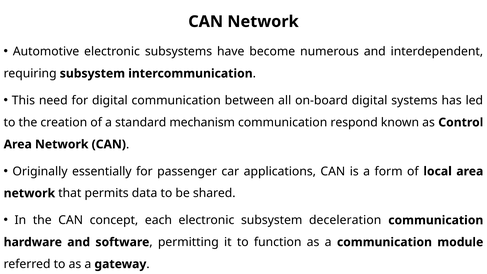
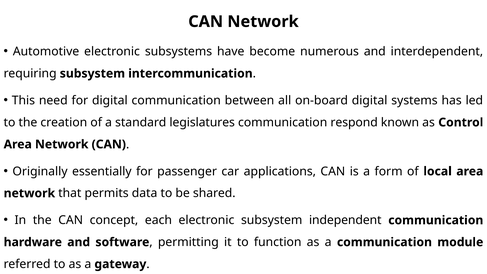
mechanism: mechanism -> legislatures
deceleration: deceleration -> independent
